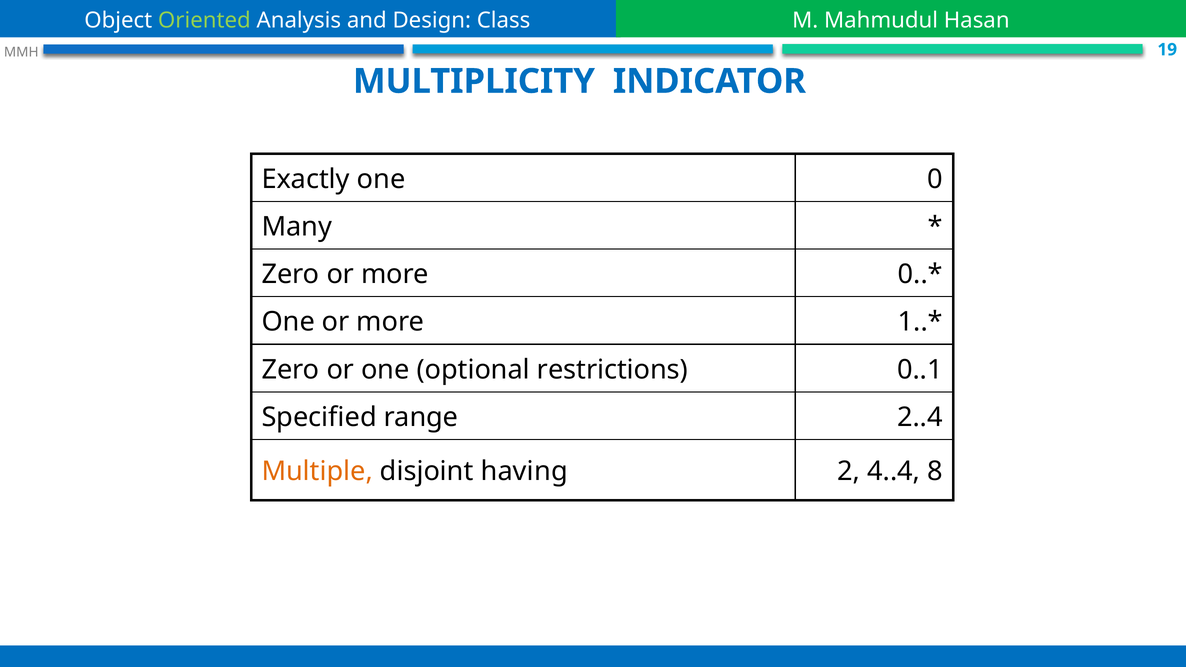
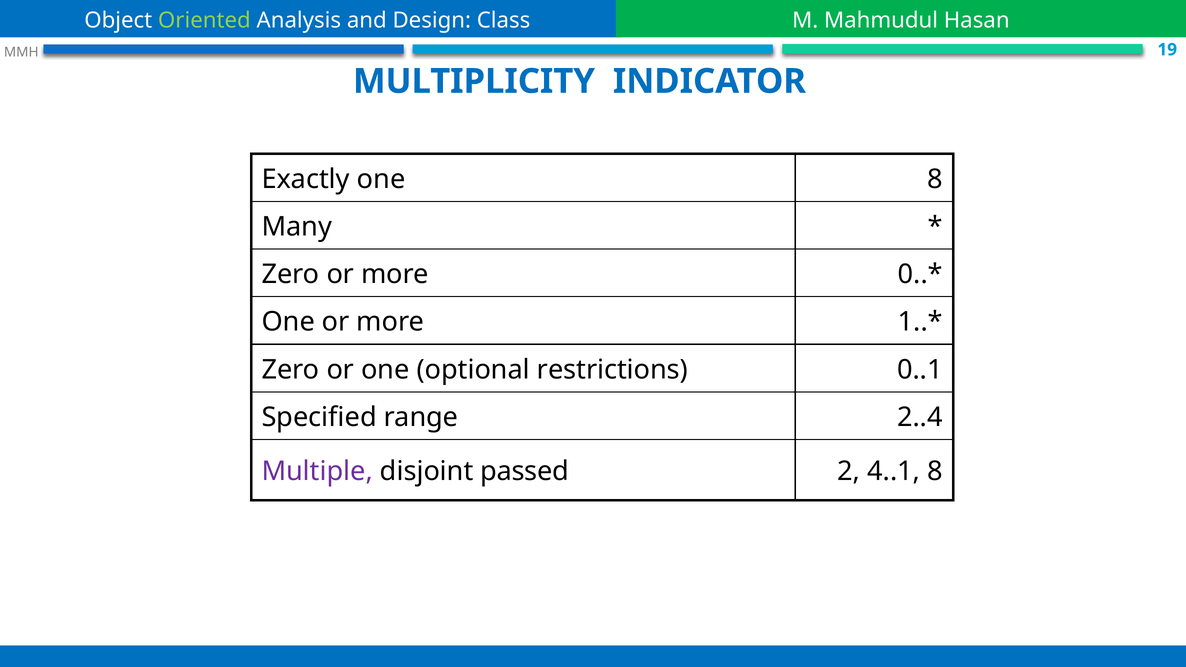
one 0: 0 -> 8
Multiple colour: orange -> purple
having: having -> passed
4..4: 4..4 -> 4..1
